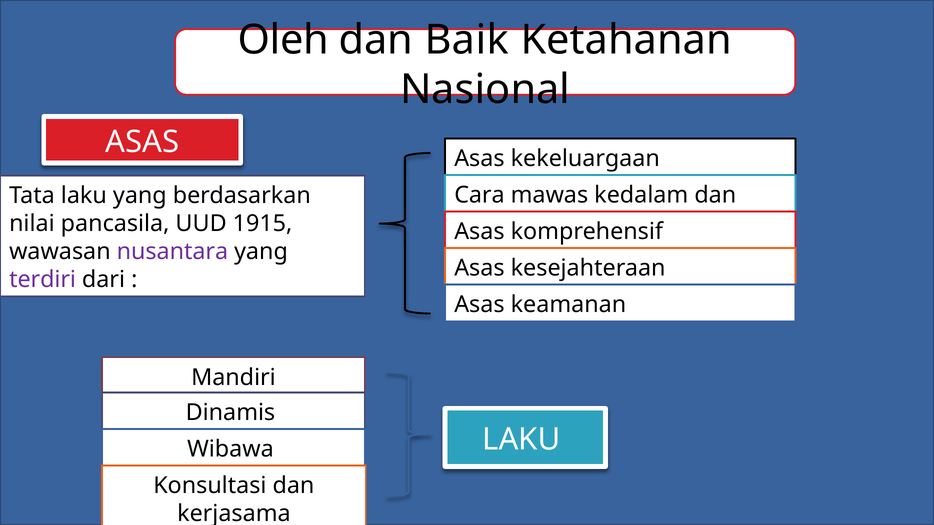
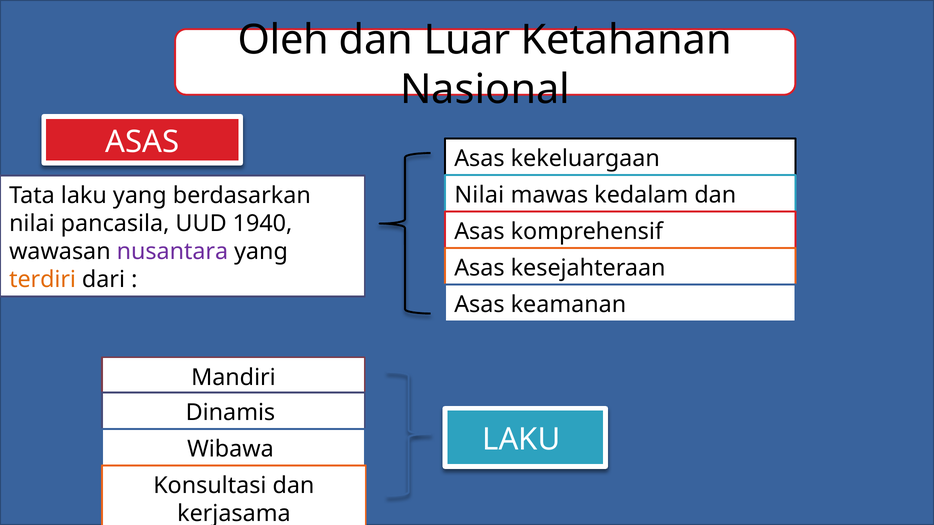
Baik: Baik -> Luar
Cara at (479, 195): Cara -> Nilai
1915: 1915 -> 1940
terdiri colour: purple -> orange
